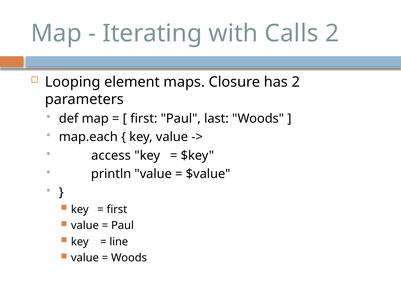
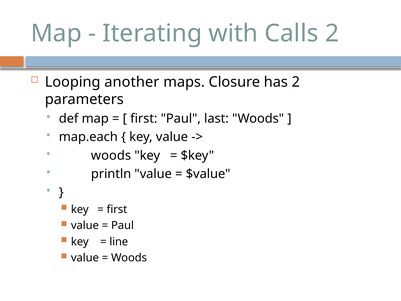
element: element -> another
access at (111, 155): access -> woods
